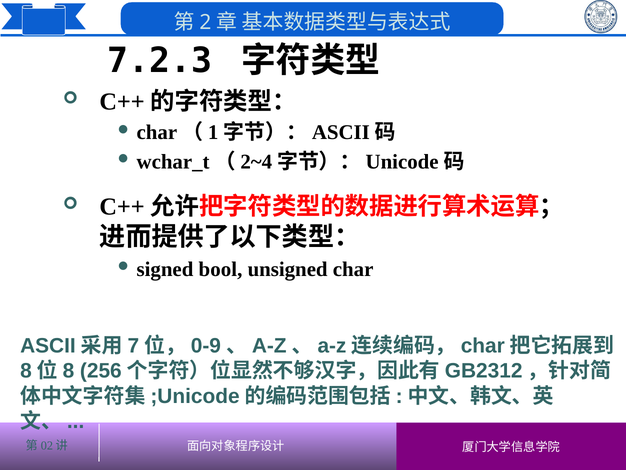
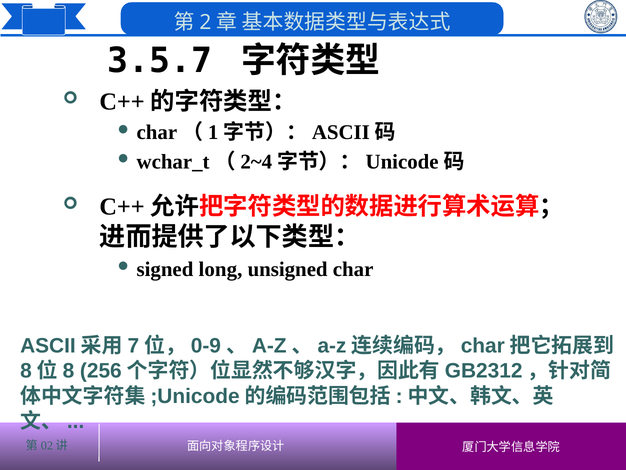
7.2.3: 7.2.3 -> 3.5.7
bool: bool -> long
